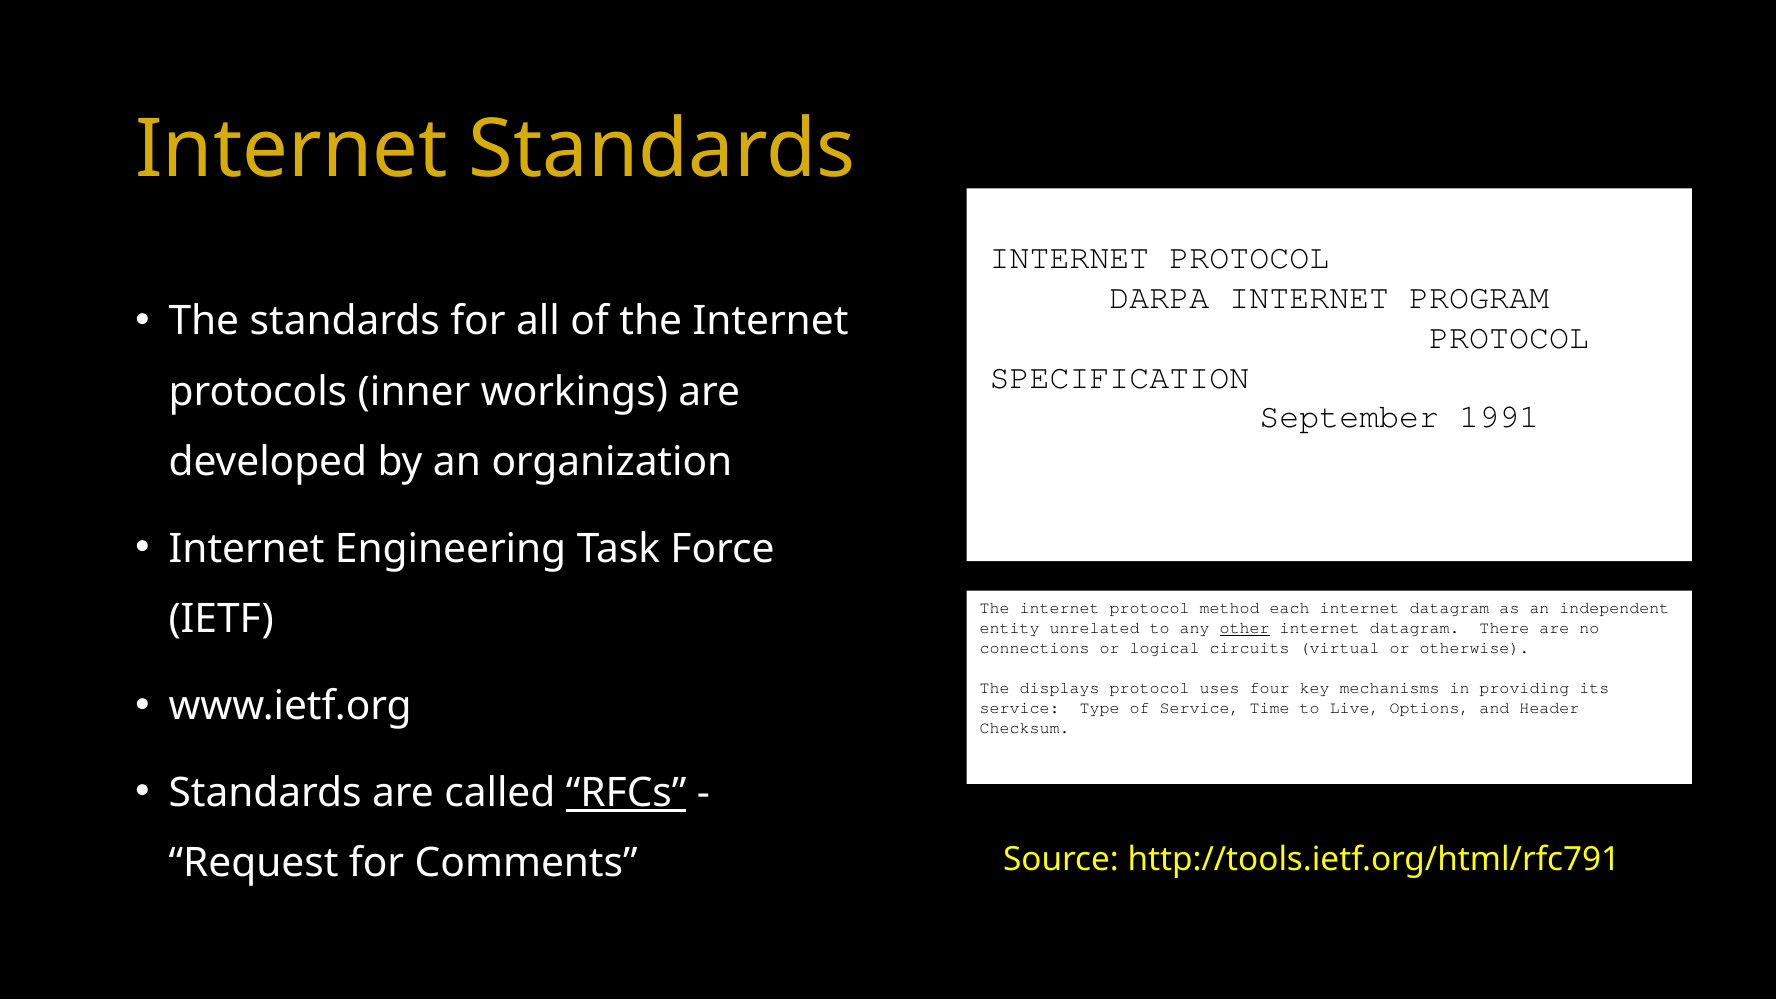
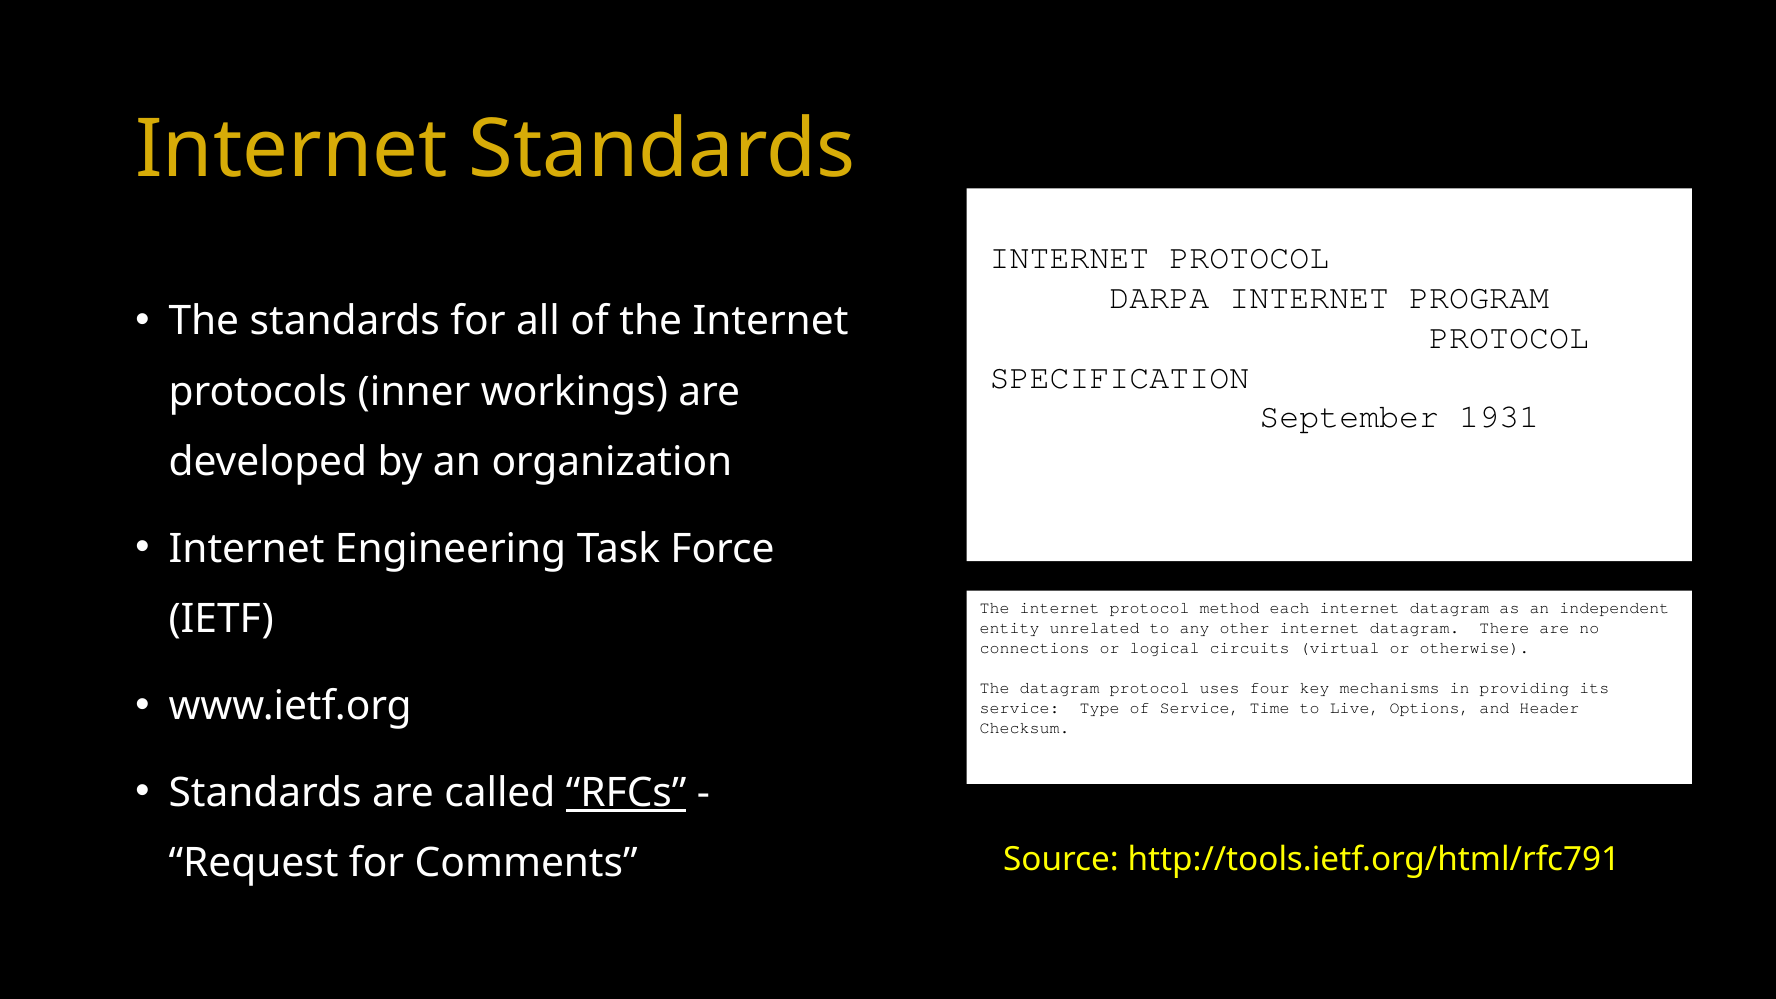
1991: 1991 -> 1931
other underline: present -> none
The displays: displays -> datagram
